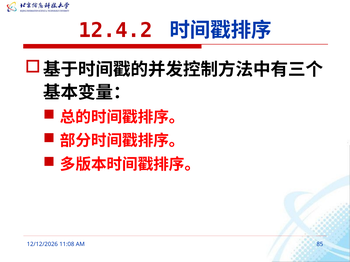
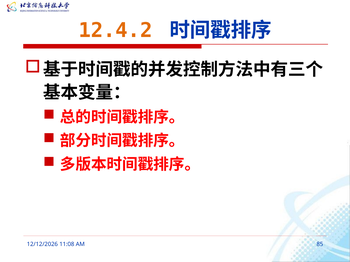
12.4.2 colour: red -> orange
